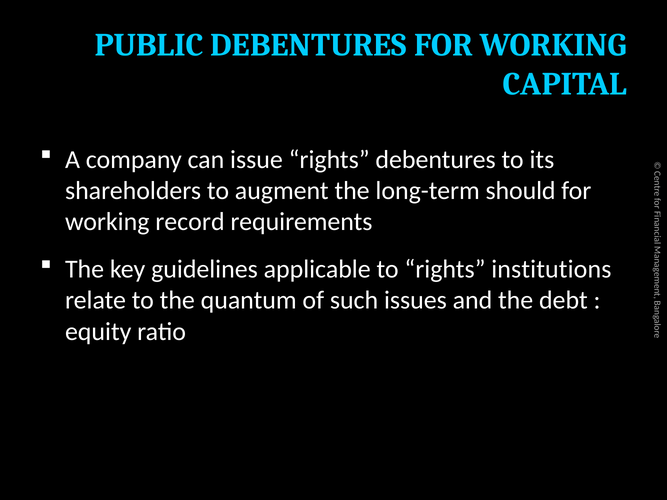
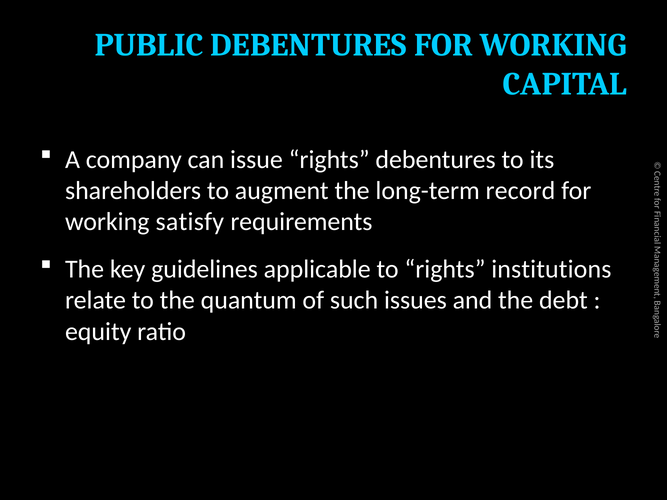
should: should -> record
record: record -> satisfy
